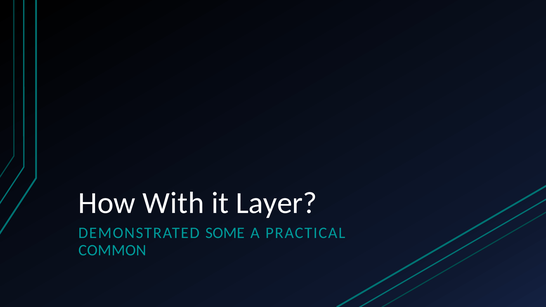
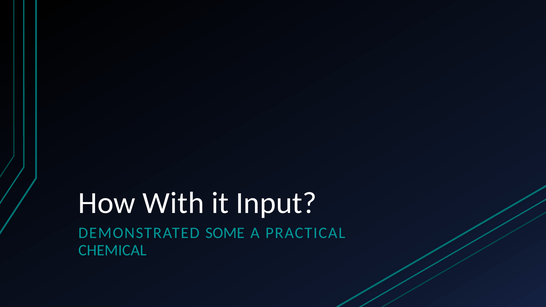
Layer: Layer -> Input
COMMON: COMMON -> CHEMICAL
